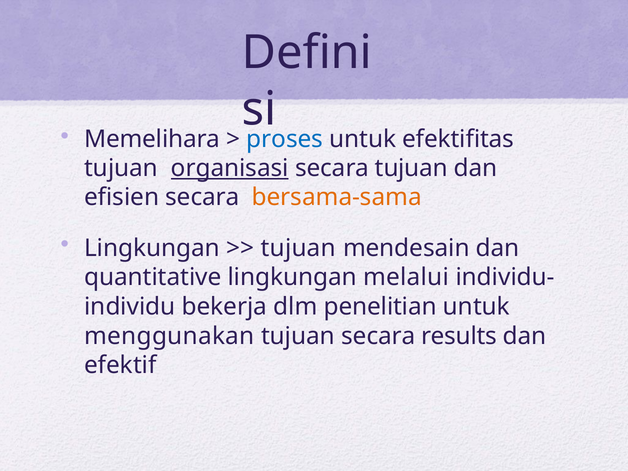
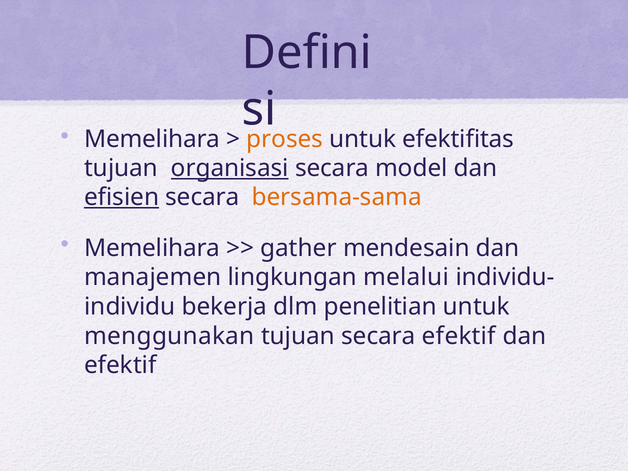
proses colour: blue -> orange
secara tujuan: tujuan -> model
eﬁsien underline: none -> present
Lingkungan at (152, 248): Lingkungan -> Memelihara
tujuan at (298, 248): tujuan -> gather
quantitative: quantitative -> manajemen
secara results: results -> efektif
